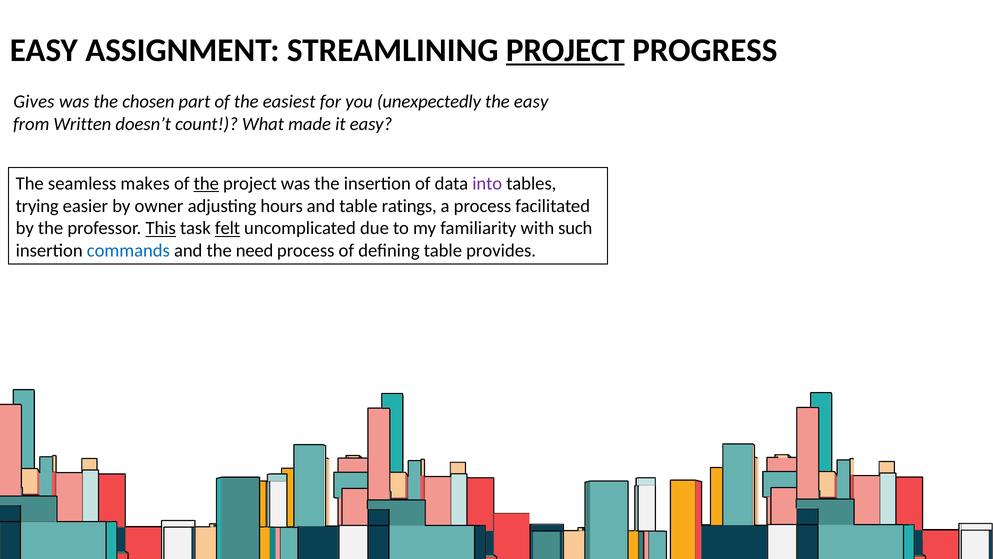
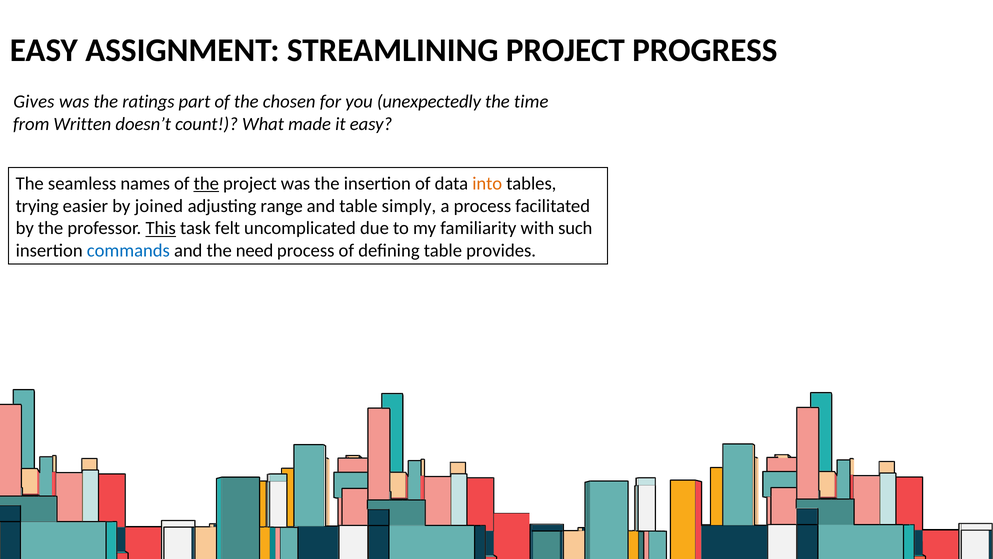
PROJECT at (565, 50) underline: present -> none
chosen: chosen -> ratings
easiest: easiest -> chosen
the easy: easy -> time
makes: makes -> names
into colour: purple -> orange
owner: owner -> joined
hours: hours -> range
ratings: ratings -> simply
felt underline: present -> none
